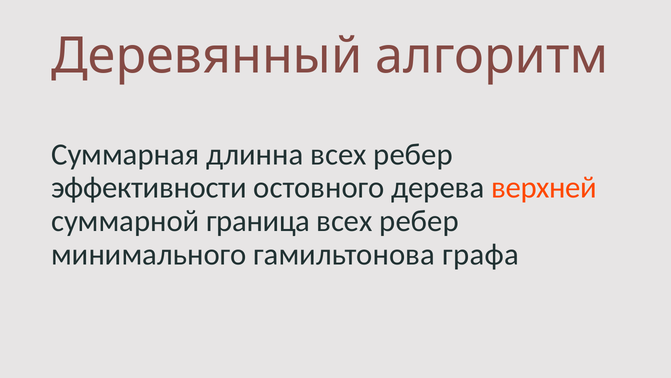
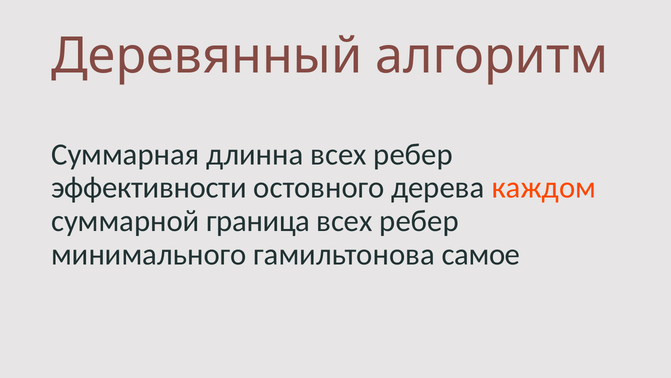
верхней: верхней -> каждом
графа: графа -> самое
